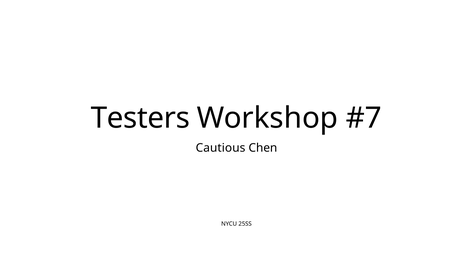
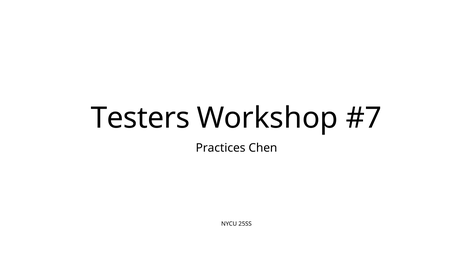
Cautious: Cautious -> Practices
